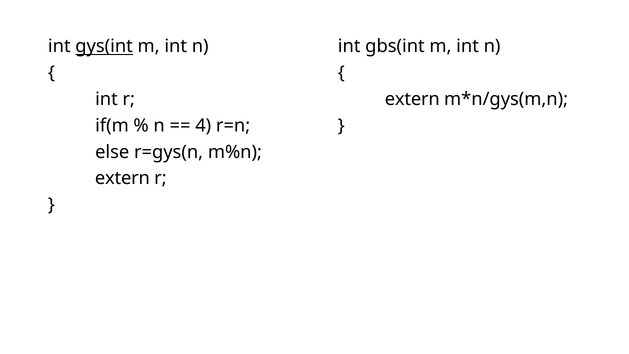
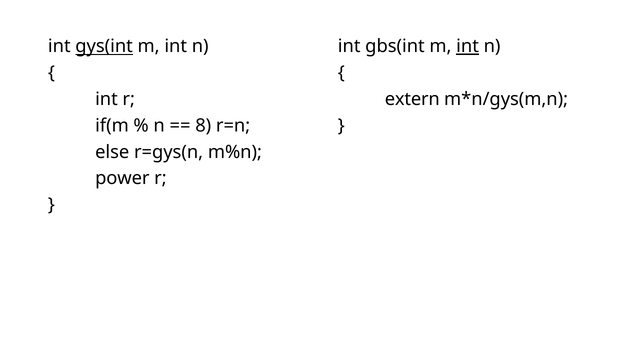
int at (468, 46) underline: none -> present
4: 4 -> 8
extern at (122, 178): extern -> power
